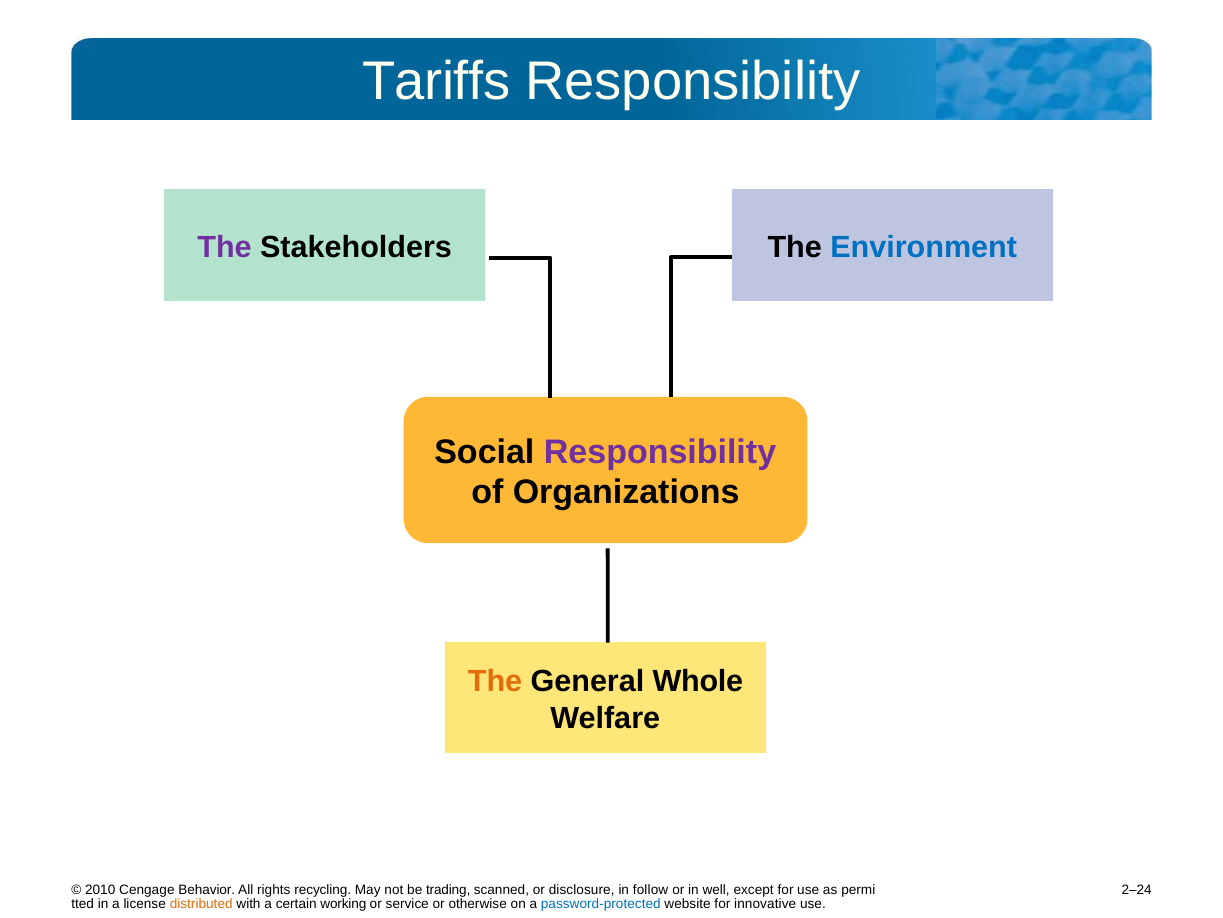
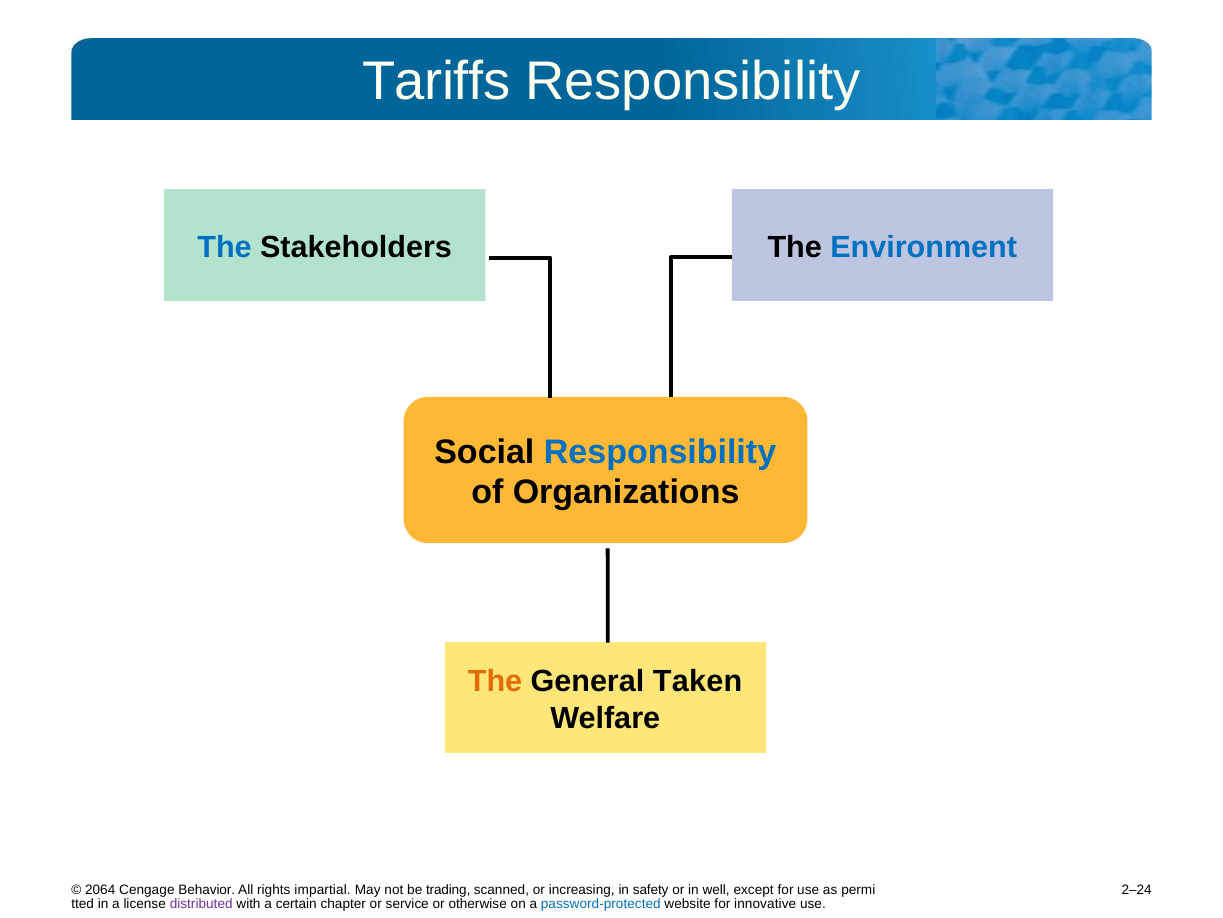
The at (225, 247) colour: purple -> blue
Responsibility at (660, 452) colour: purple -> blue
Whole: Whole -> Taken
2010: 2010 -> 2064
recycling: recycling -> impartial
disclosure: disclosure -> increasing
follow: follow -> safety
distributed colour: orange -> purple
working: working -> chapter
